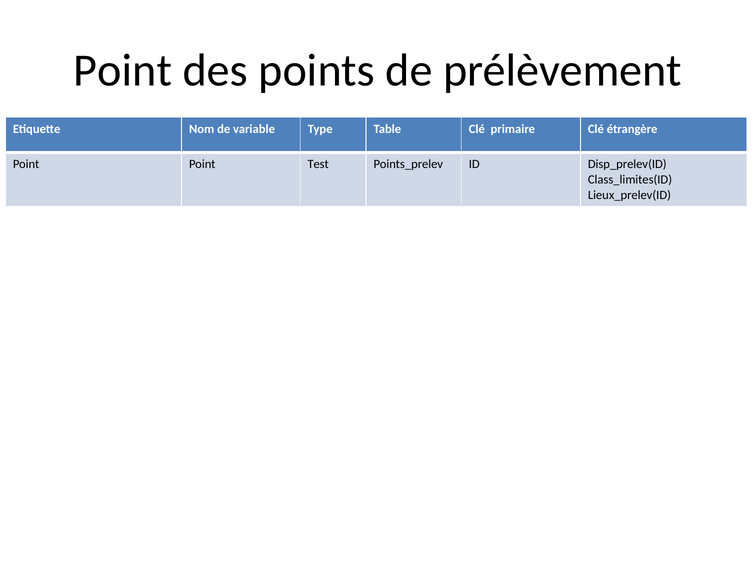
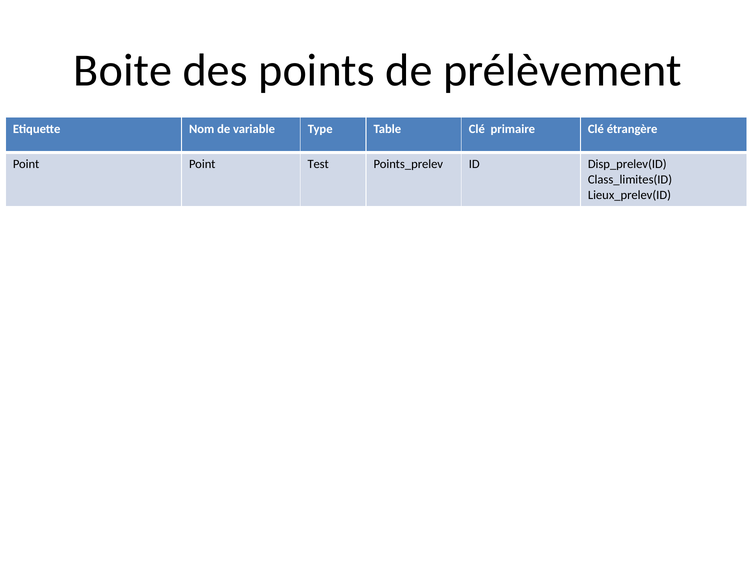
Point at (123, 70): Point -> Boite
